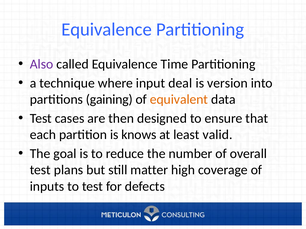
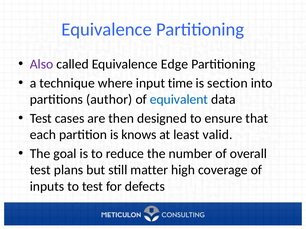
Time: Time -> Edge
deal: deal -> time
version: version -> section
gaining: gaining -> author
equivalent colour: orange -> blue
